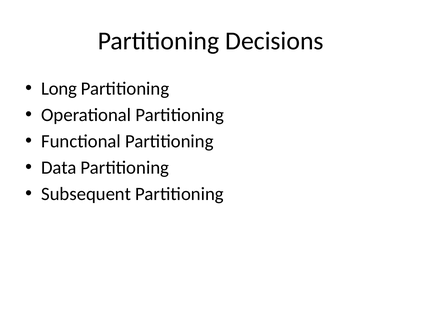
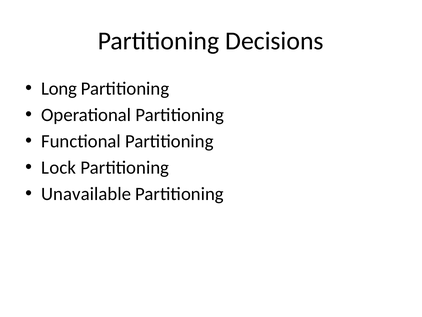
Data: Data -> Lock
Subsequent: Subsequent -> Unavailable
